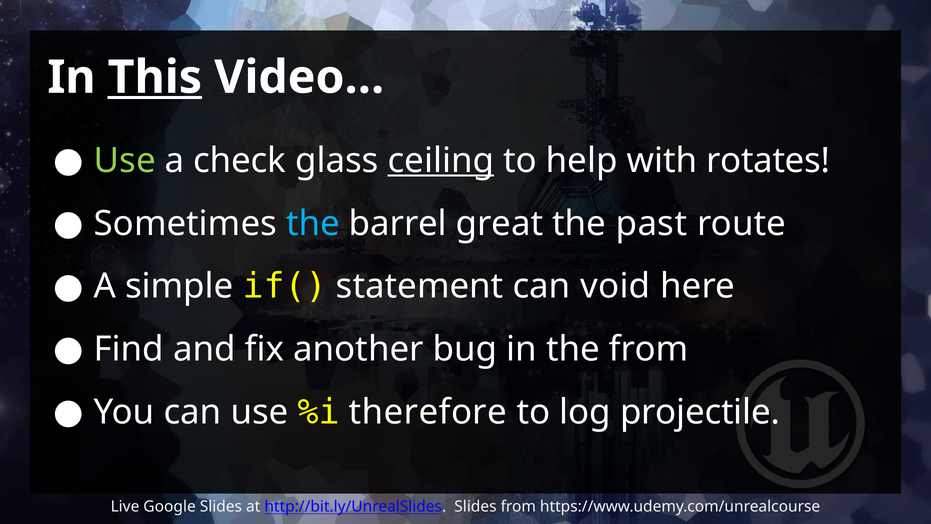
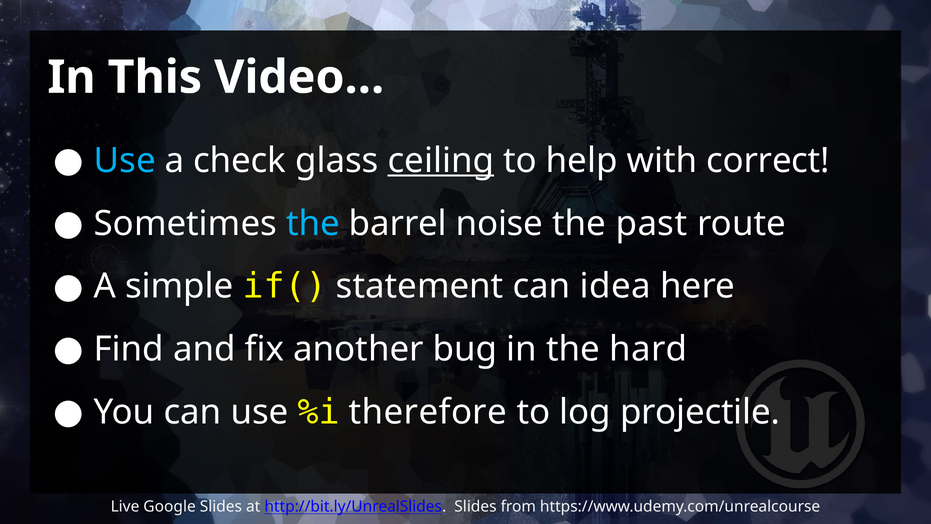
This underline: present -> none
Use at (125, 161) colour: light green -> light blue
rotates: rotates -> correct
great: great -> noise
void: void -> idea
the from: from -> hard
